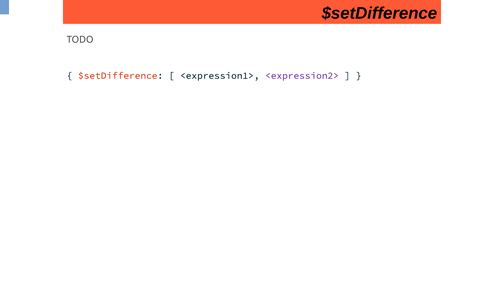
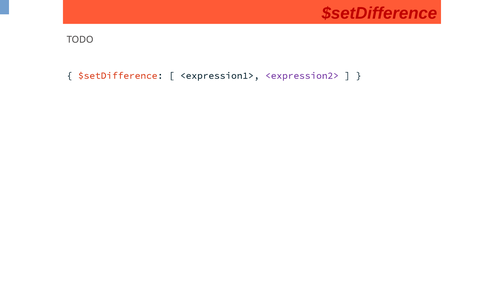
$setDifference at (379, 13) colour: black -> red
